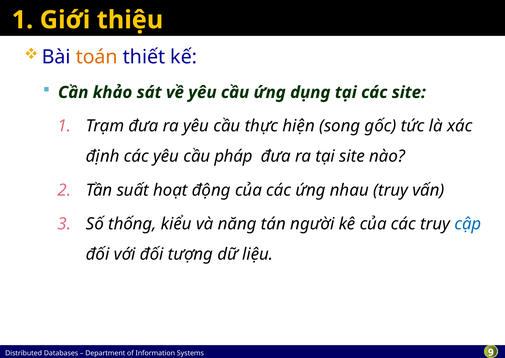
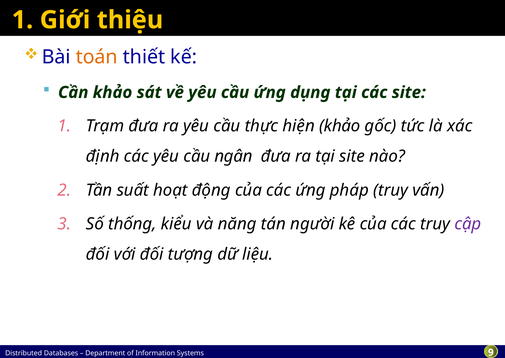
hiện song: song -> khảo
pháp: pháp -> ngân
nhau: nhau -> pháp
cập colour: blue -> purple
